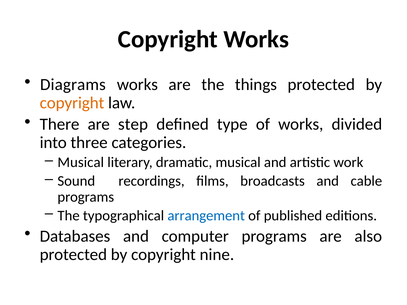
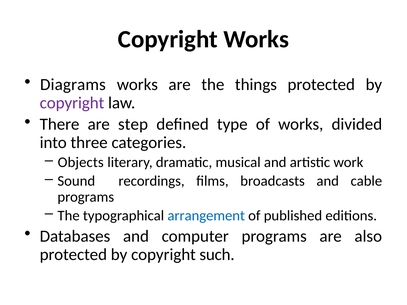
copyright at (72, 103) colour: orange -> purple
Musical at (81, 162): Musical -> Objects
nine: nine -> such
